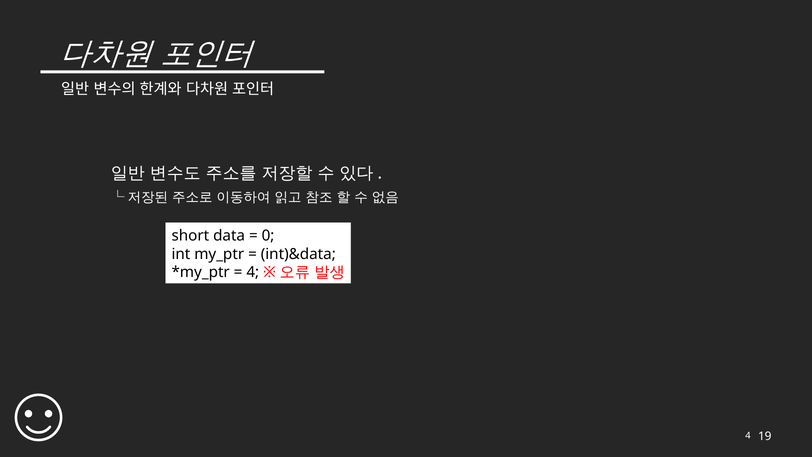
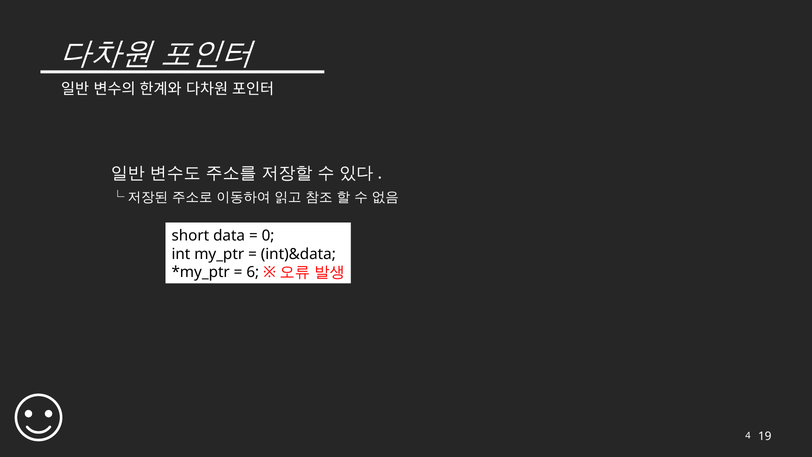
4 at (253, 272): 4 -> 6
